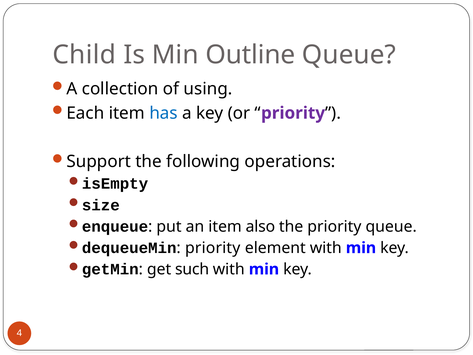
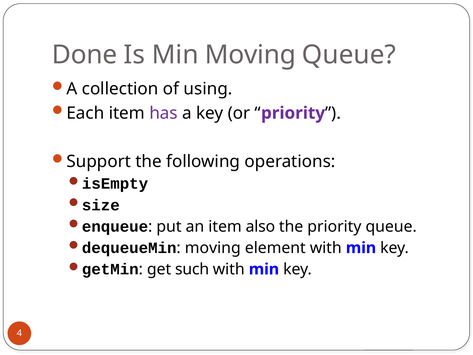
Child: Child -> Done
Min Outline: Outline -> Moving
has colour: blue -> purple
priority at (213, 248): priority -> moving
